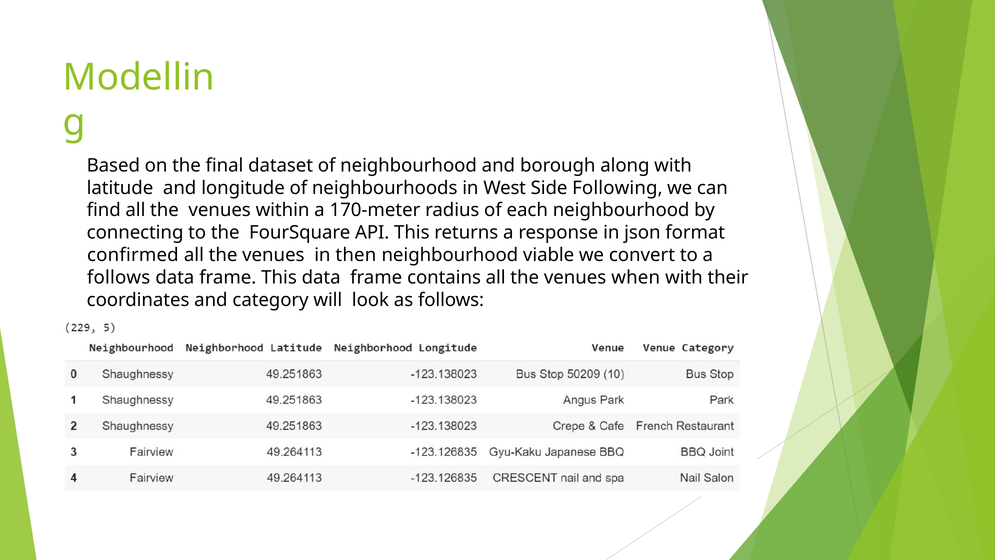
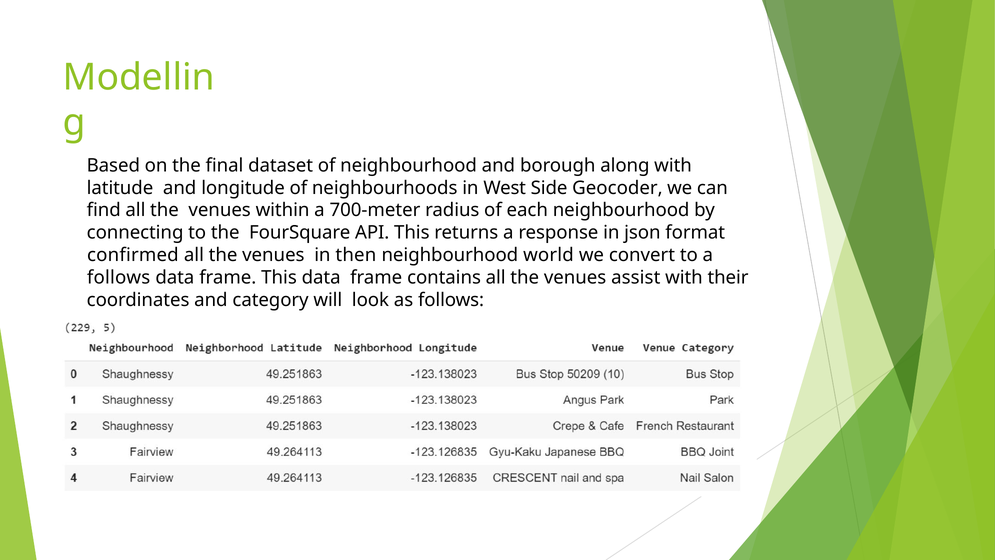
Following: Following -> Geocoder
170-meter: 170-meter -> 700-meter
viable: viable -> world
when: when -> assist
